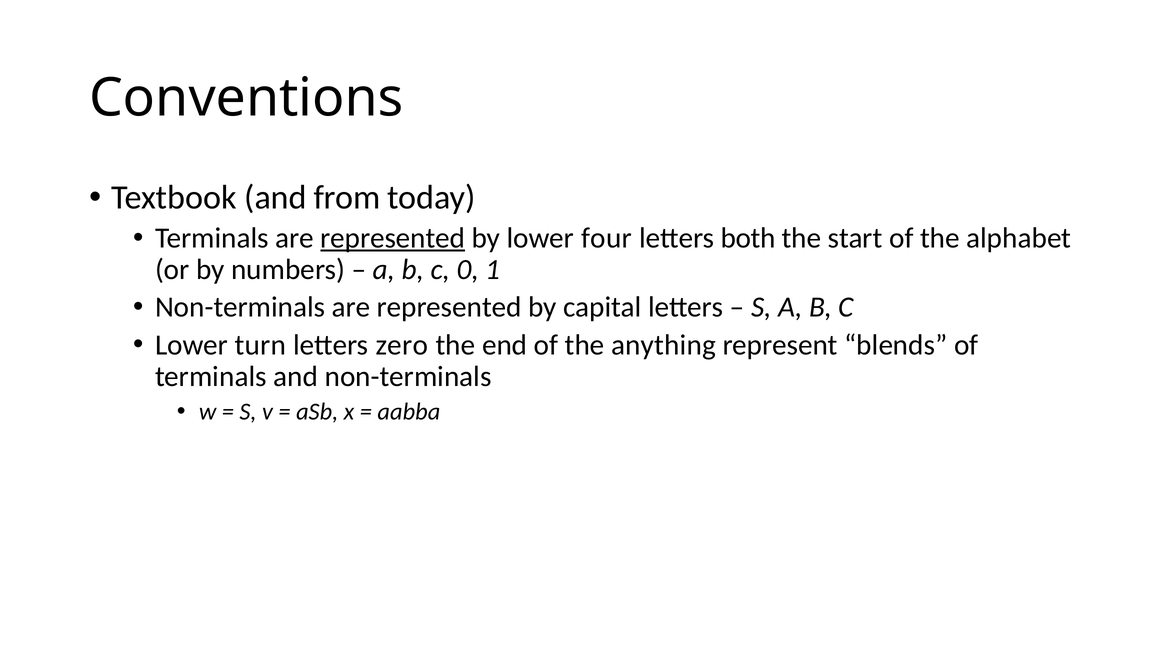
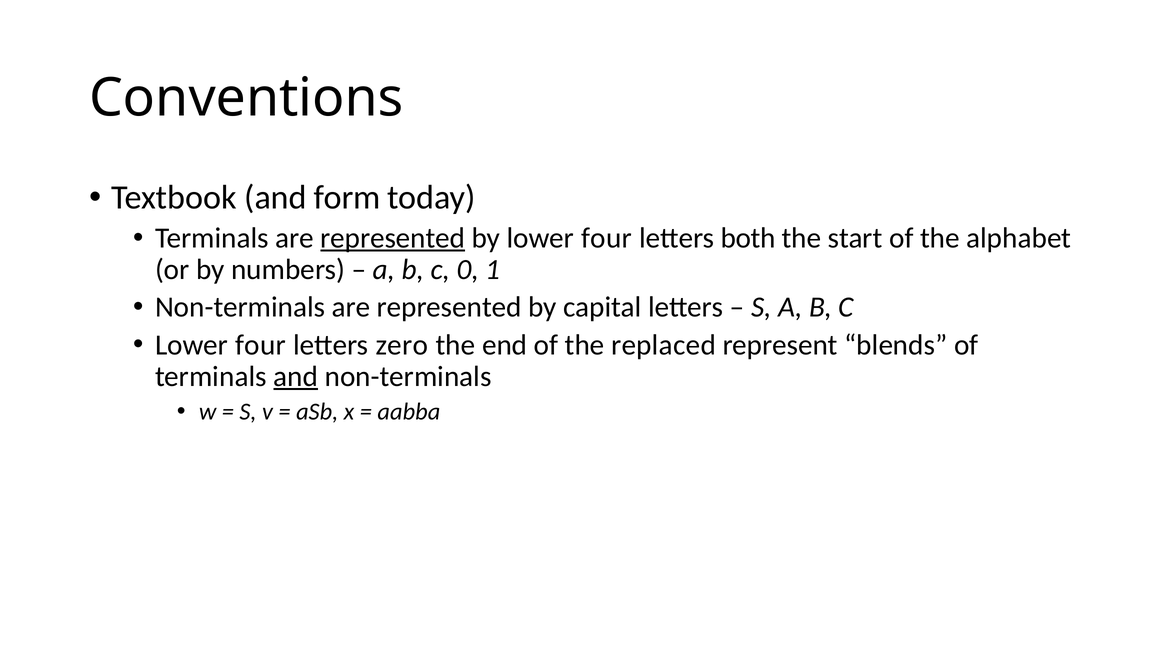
from: from -> form
turn at (260, 345): turn -> four
anything: anything -> replaced
and at (296, 377) underline: none -> present
